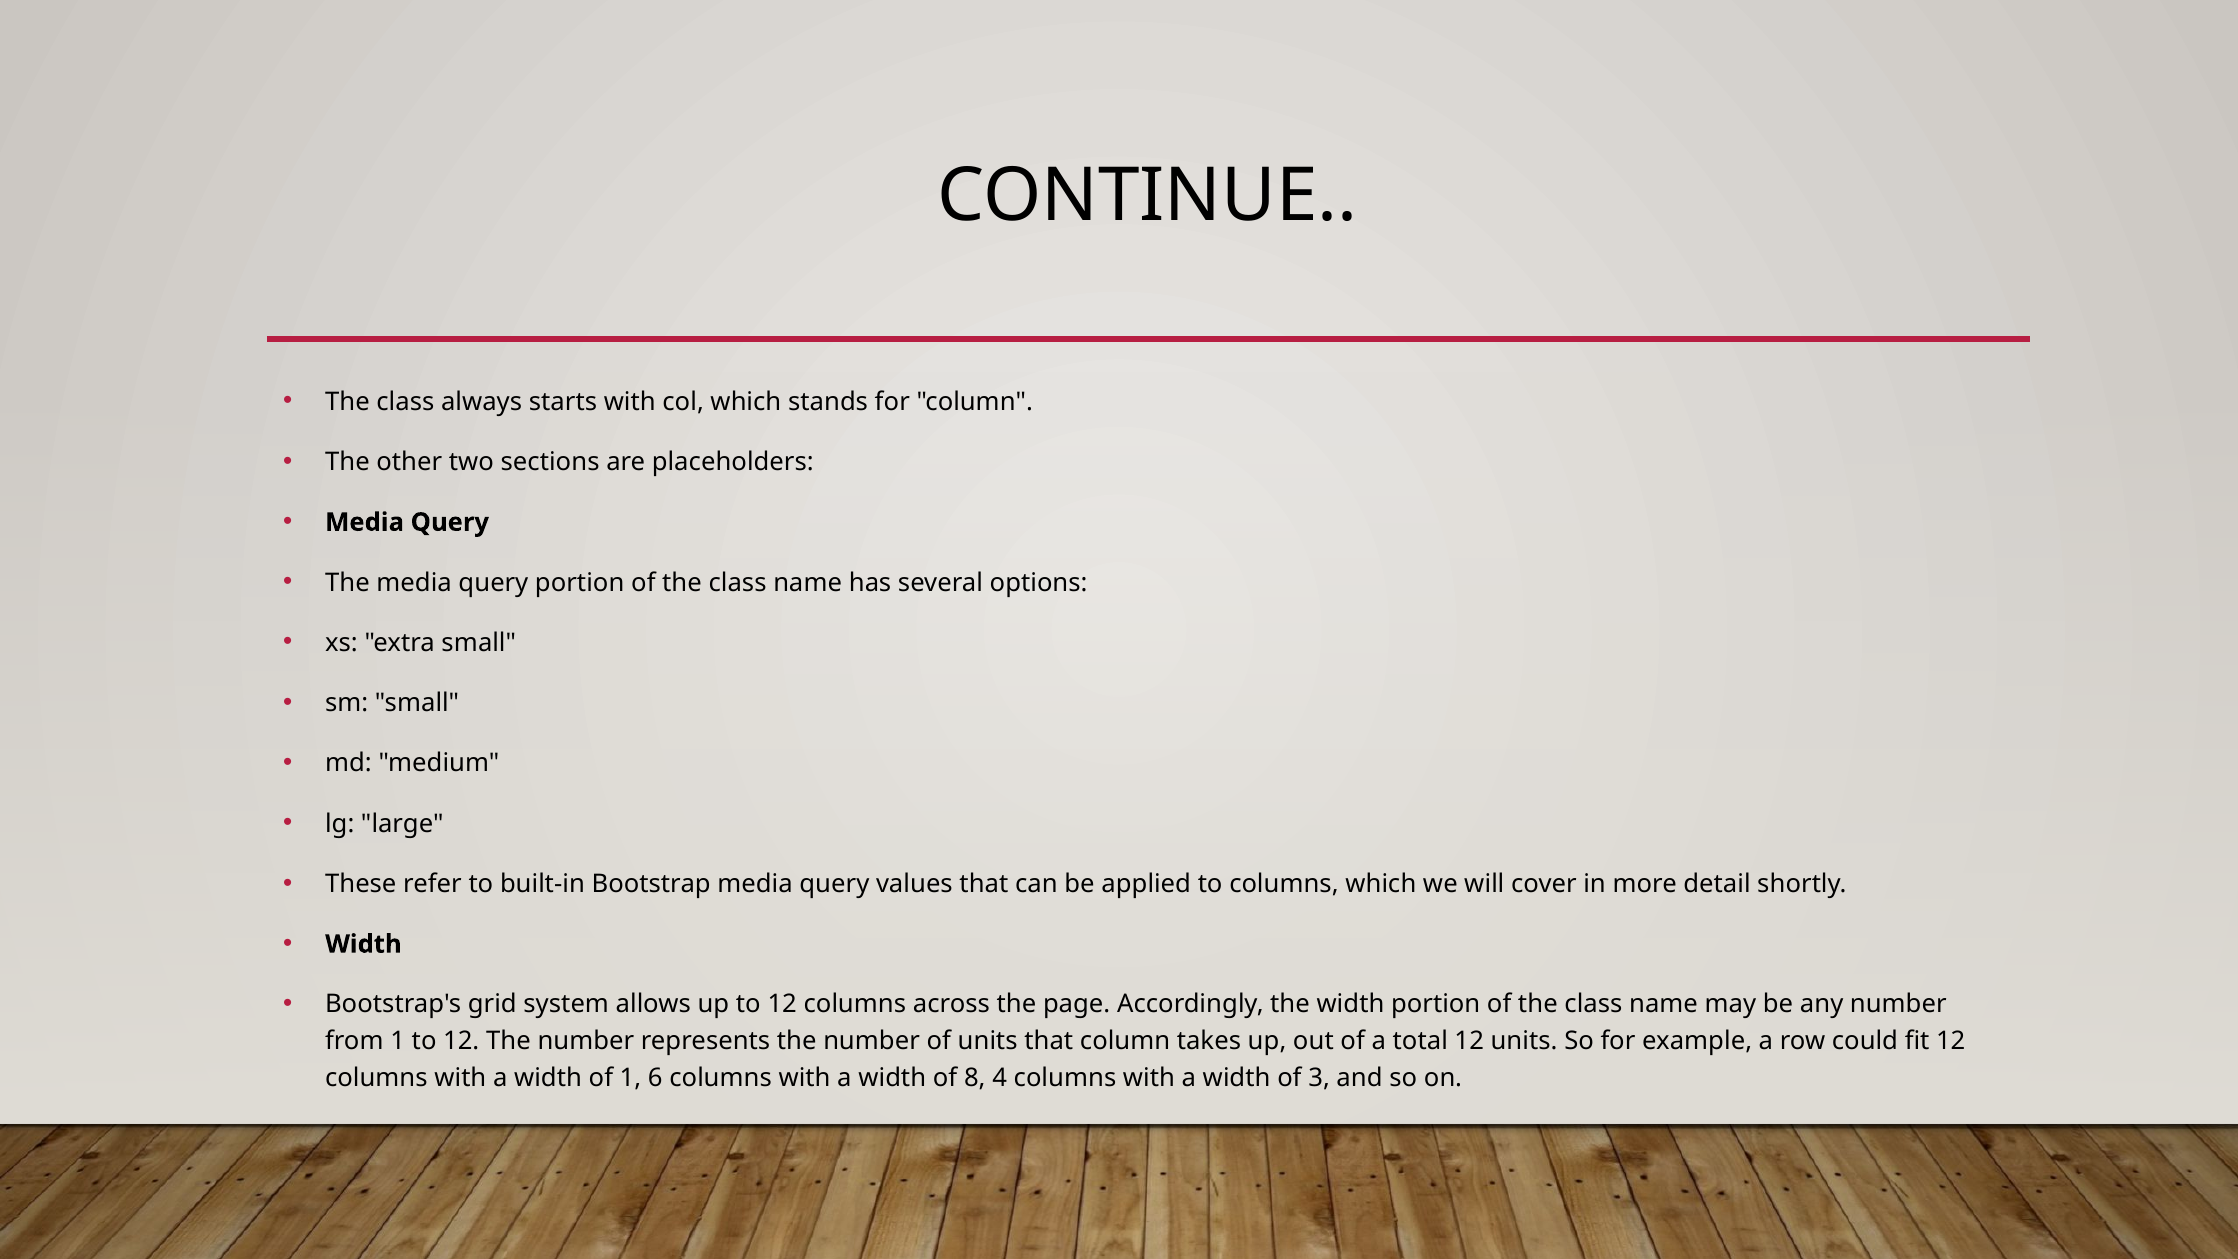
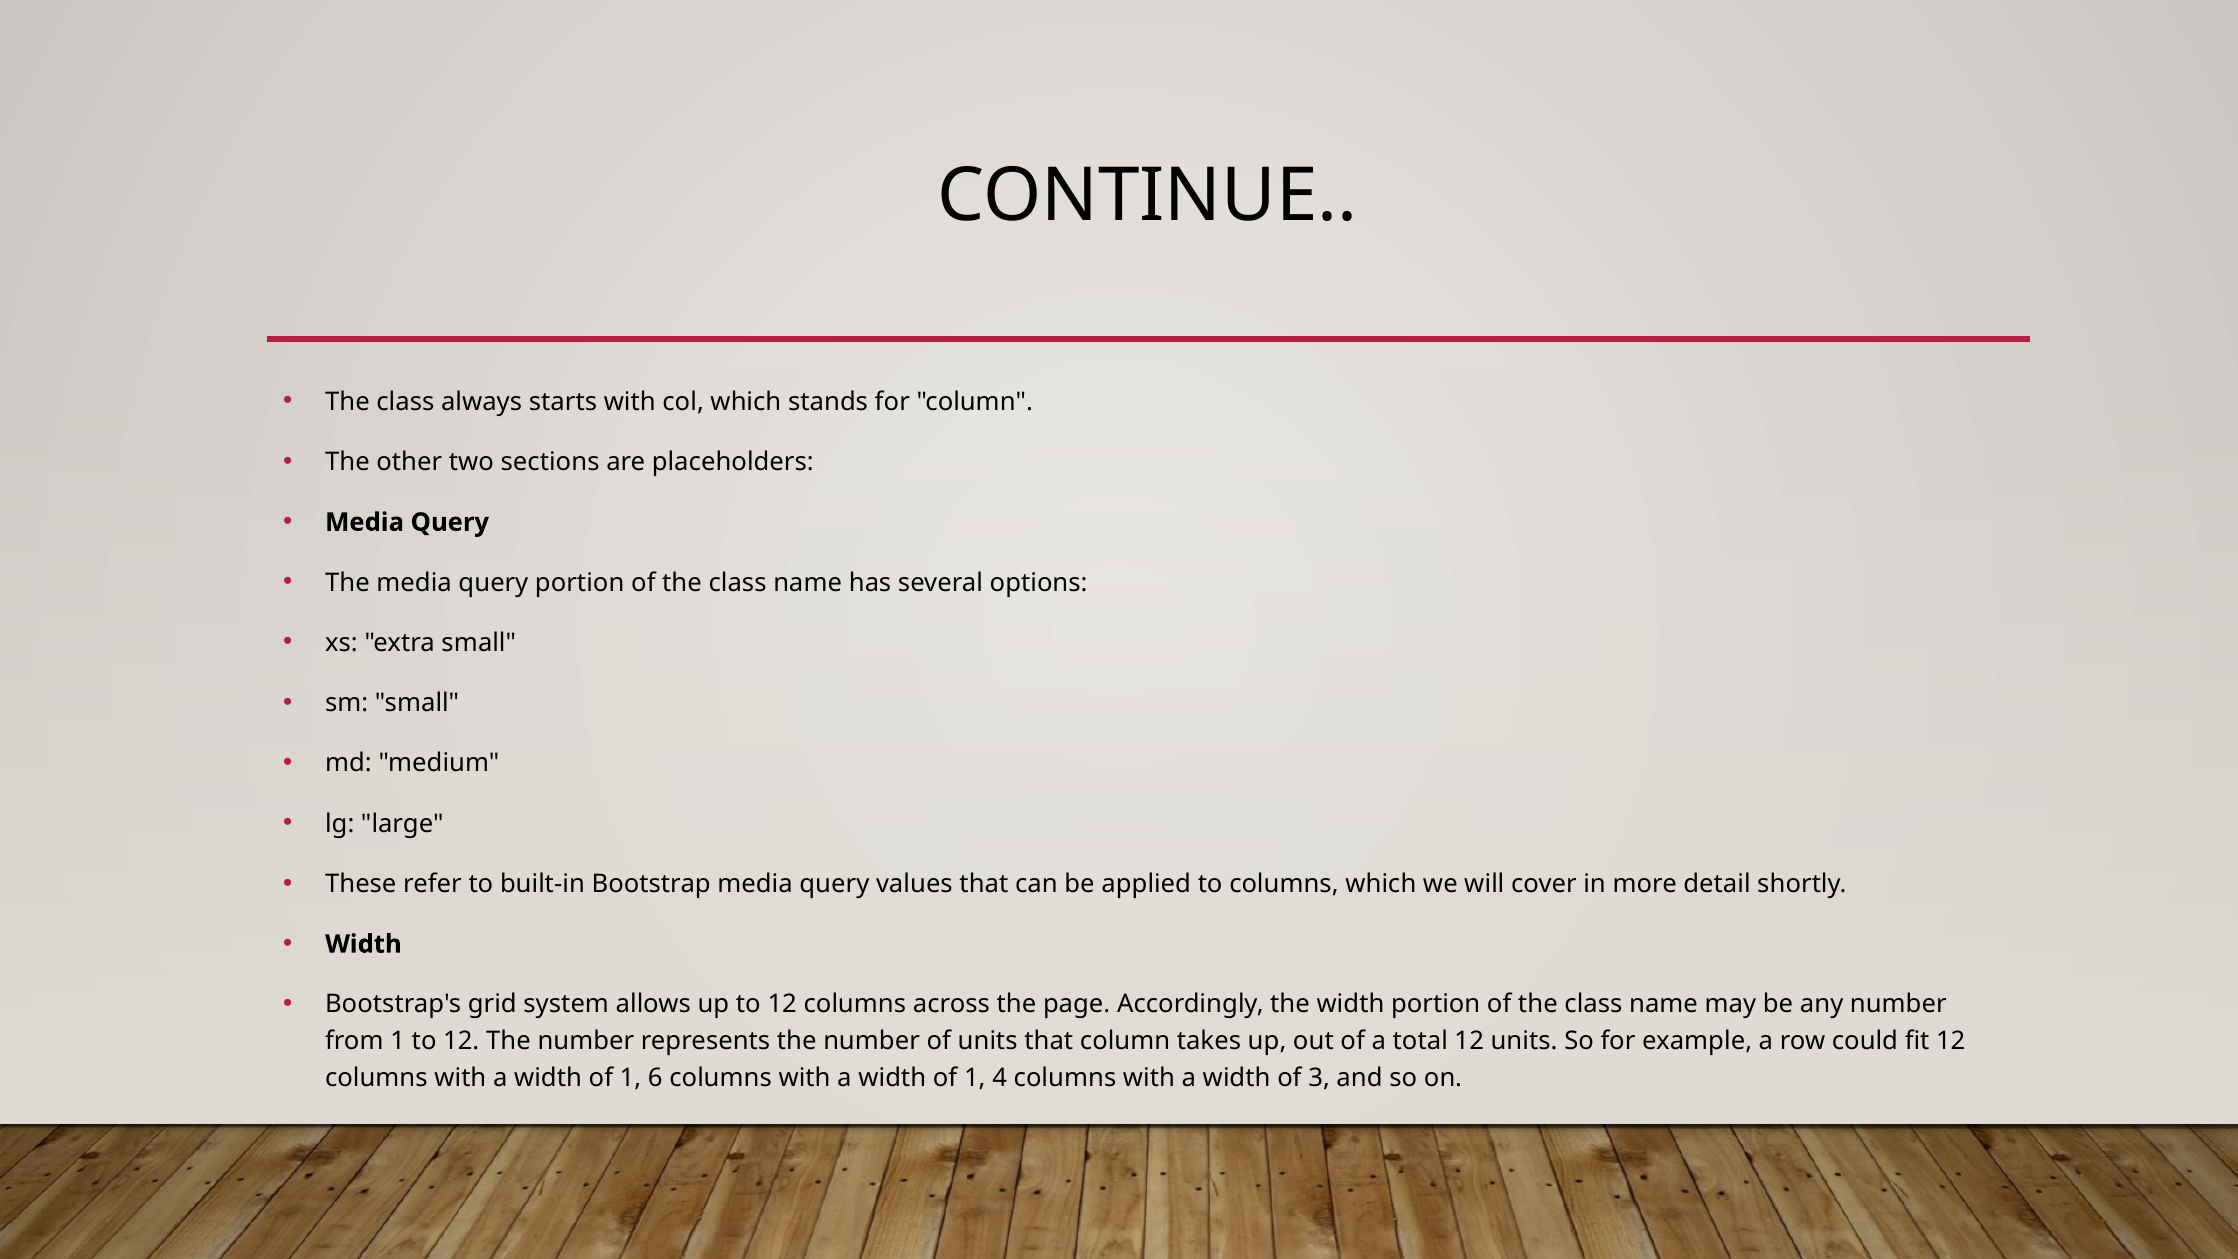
8 at (975, 1078): 8 -> 1
